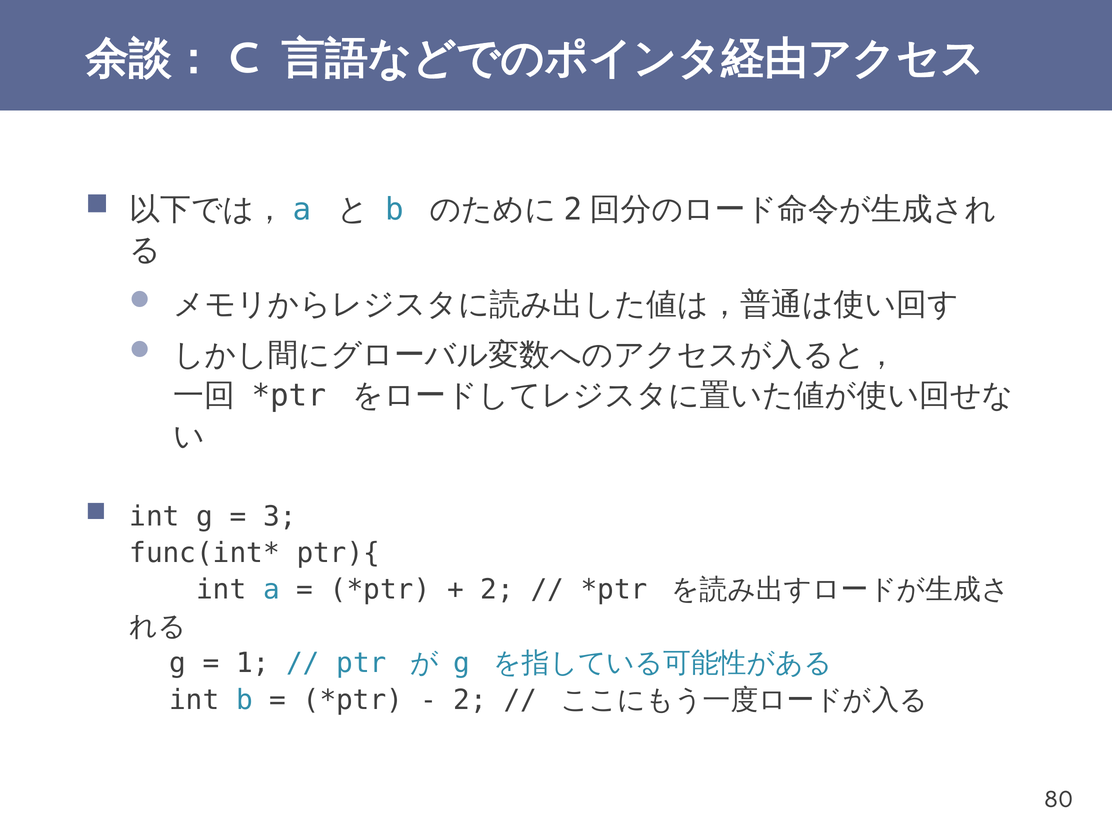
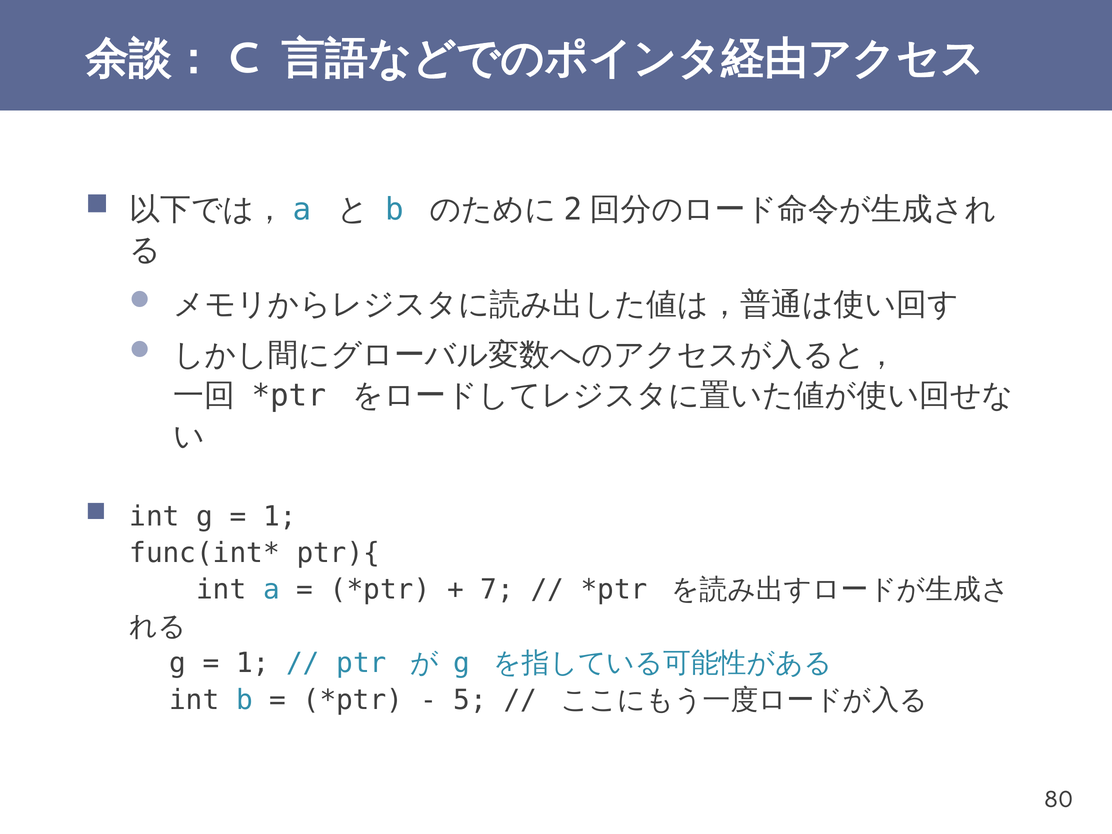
3 at (280, 516): 3 -> 1
2 at (497, 590): 2 -> 7
2 at (470, 700): 2 -> 5
